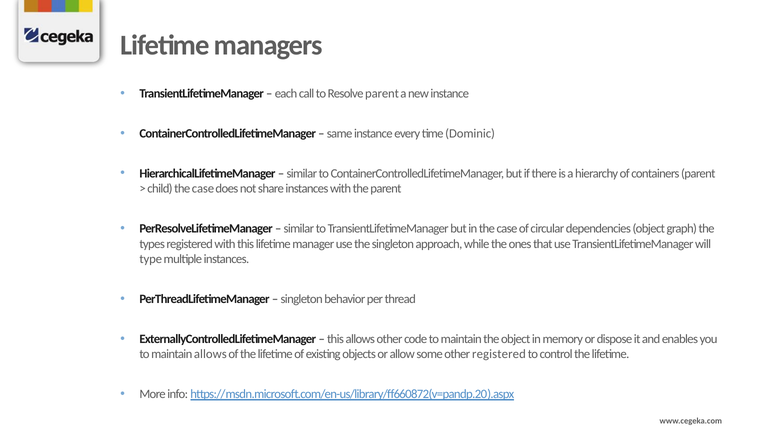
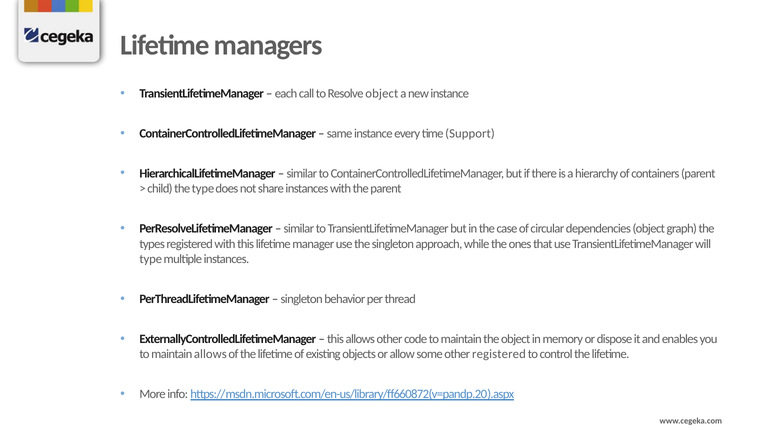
Resolve parent: parent -> object
Dominic: Dominic -> Support
child the case: case -> type
